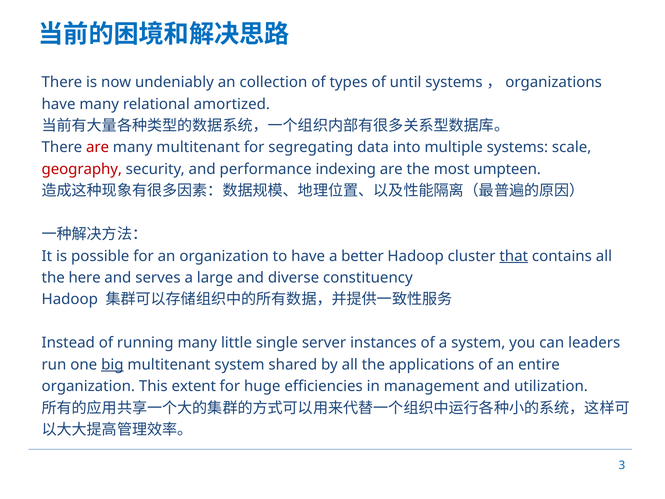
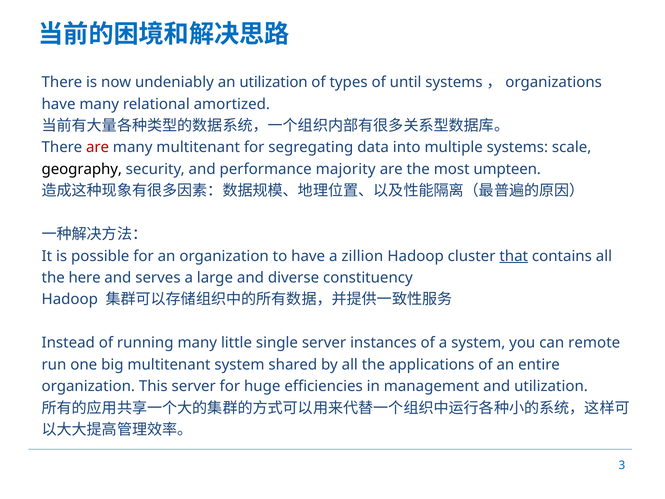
an collection: collection -> utilization
geography colour: red -> black
indexing: indexing -> majority
better: better -> zillion
leaders: leaders -> remote
big underline: present -> none
This extent: extent -> server
